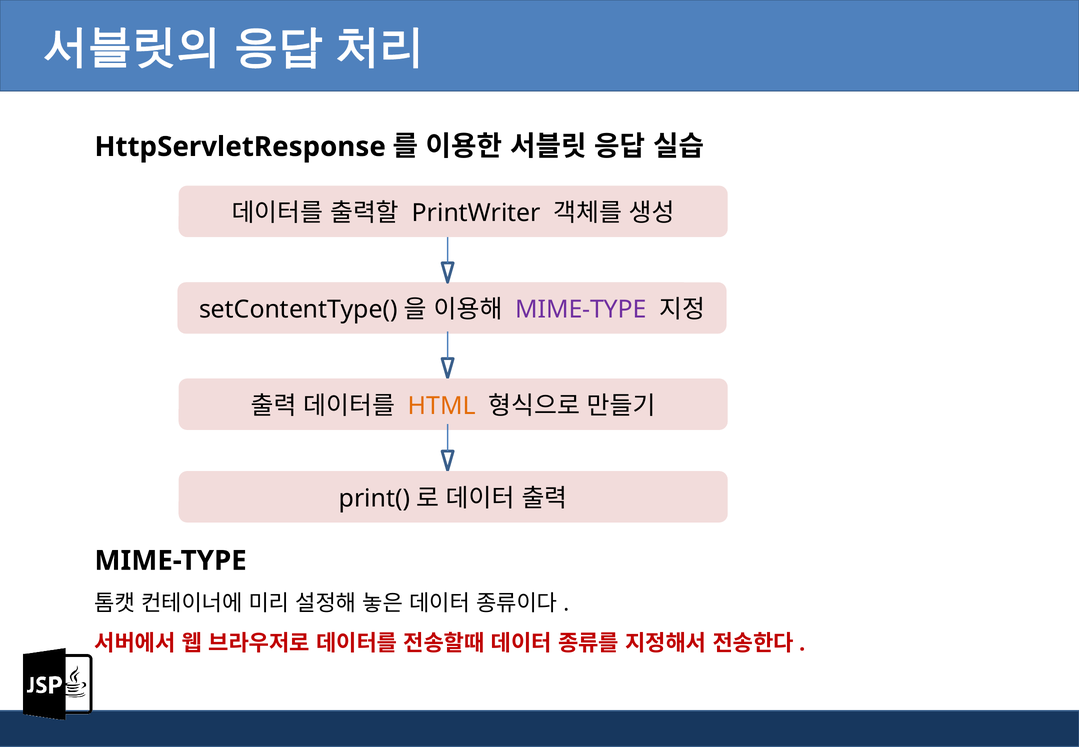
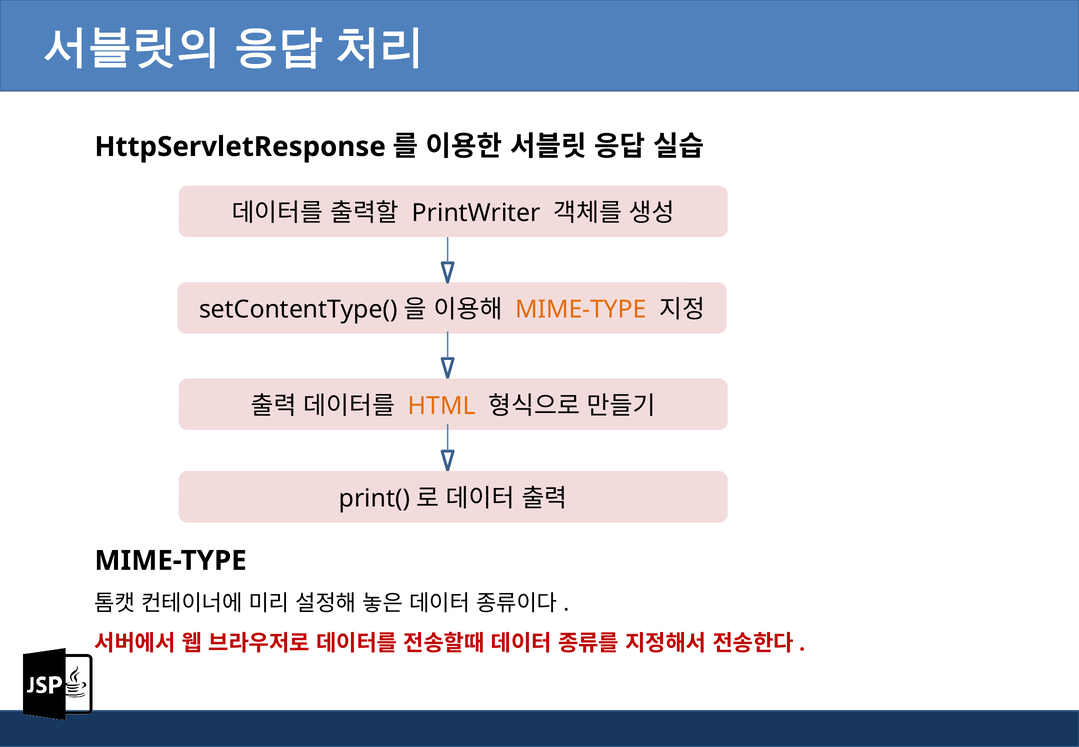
MIME-TYPE at (581, 310) colour: purple -> orange
